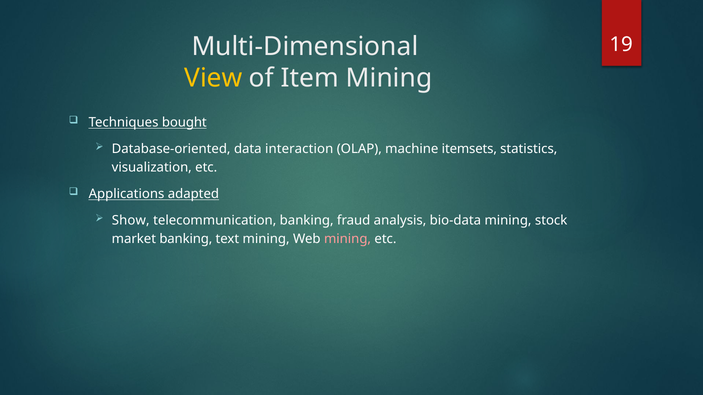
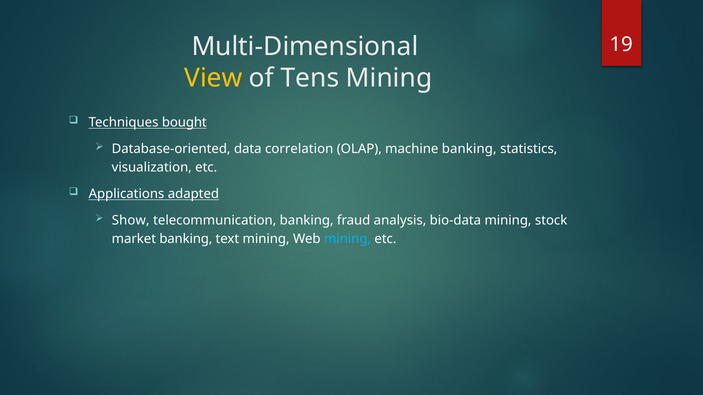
Item: Item -> Tens
interaction: interaction -> correlation
machine itemsets: itemsets -> banking
mining at (348, 239) colour: pink -> light blue
